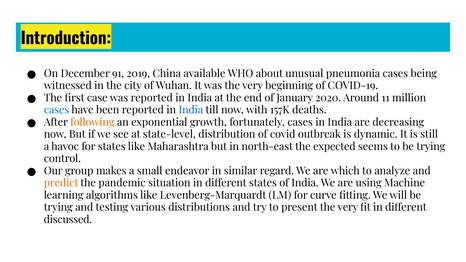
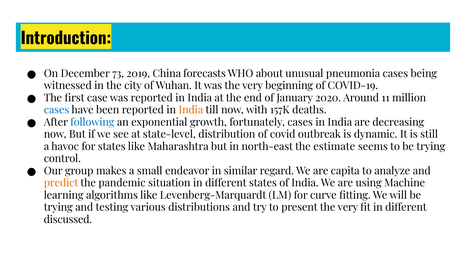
91: 91 -> 73
available: available -> forecasts
India at (191, 110) colour: blue -> orange
following colour: orange -> blue
expected: expected -> estimate
which: which -> capita
